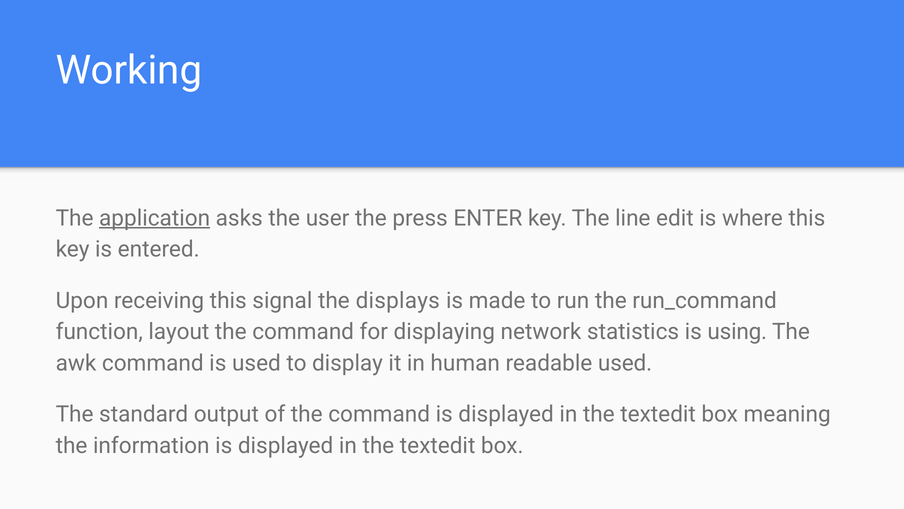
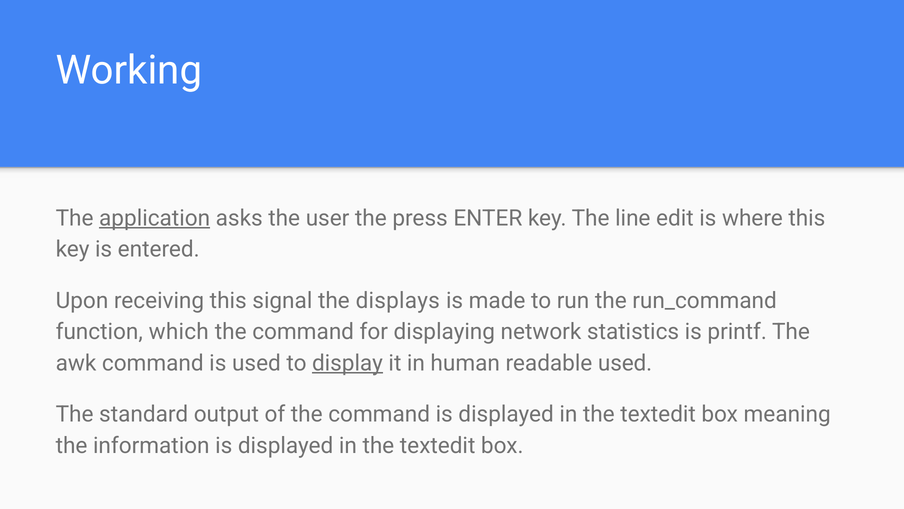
layout: layout -> which
using: using -> printf
display underline: none -> present
